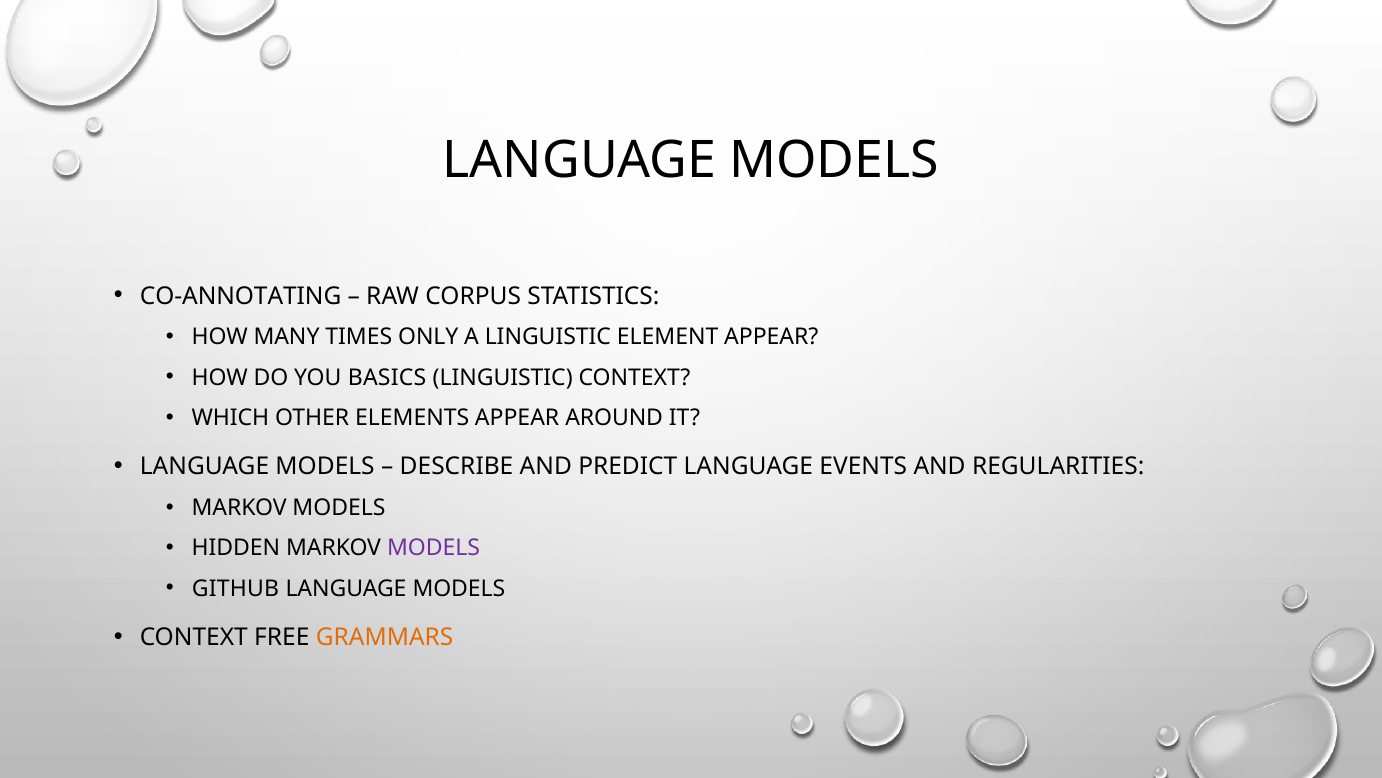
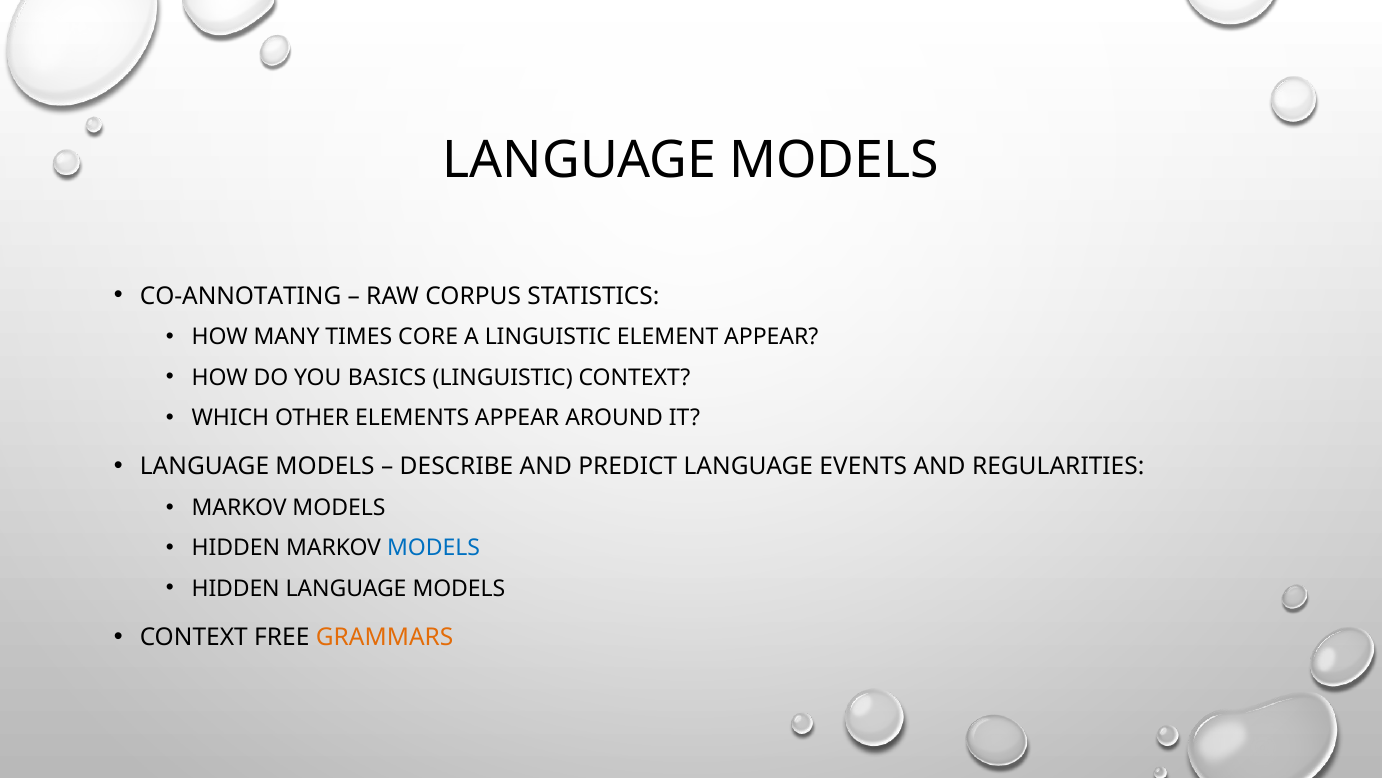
ONLY: ONLY -> CORE
MODELS at (433, 548) colour: purple -> blue
GITHUB at (235, 588): GITHUB -> HIDDEN
